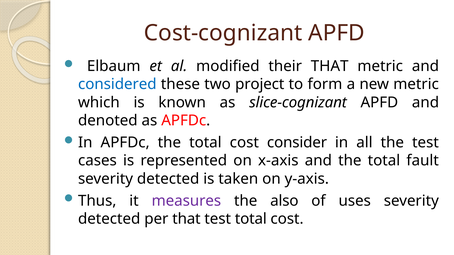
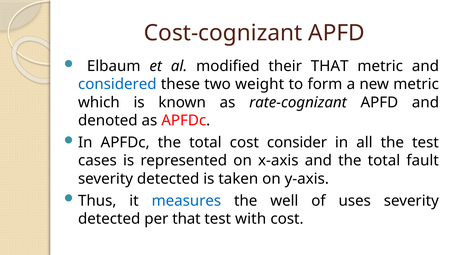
project: project -> weight
slice-cognizant: slice-cognizant -> rate-cognizant
measures colour: purple -> blue
also: also -> well
test total: total -> with
